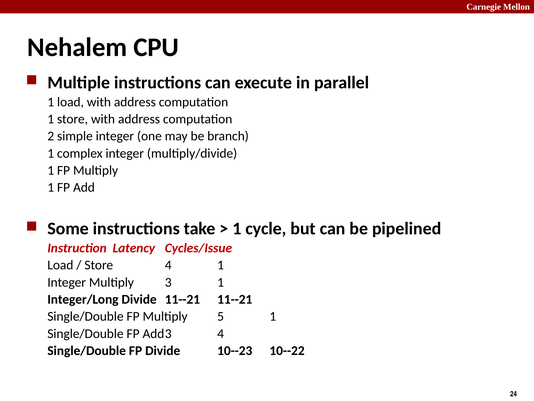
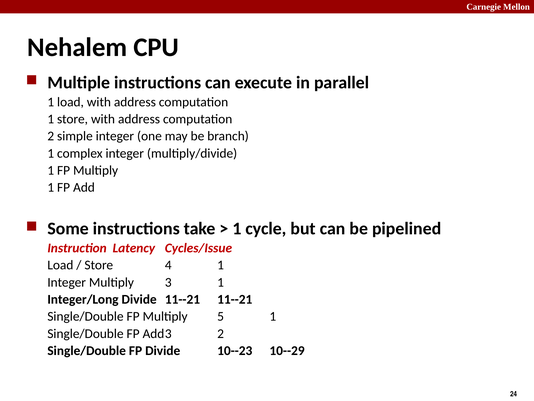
4 at (221, 333): 4 -> 2
10--22: 10--22 -> 10--29
